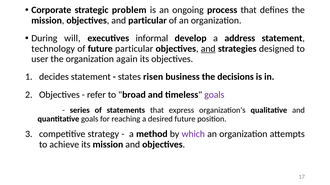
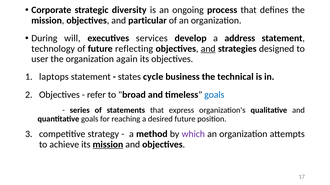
problem: problem -> diversity
informal: informal -> services
future particular: particular -> reflecting
decides: decides -> laptops
risen: risen -> cycle
decisions: decisions -> technical
goals at (214, 95) colour: purple -> blue
mission at (108, 145) underline: none -> present
